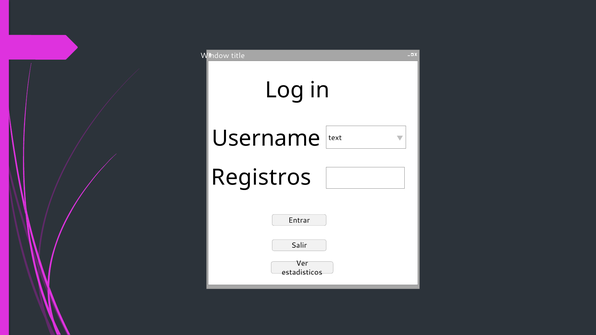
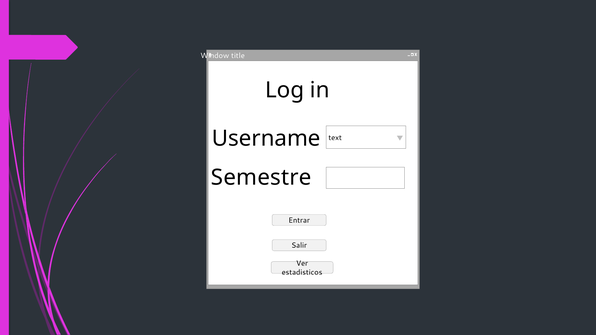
Registros: Registros -> Semestre
